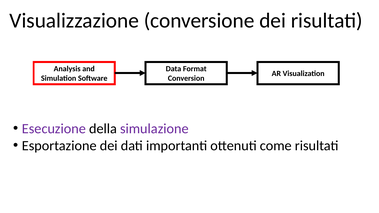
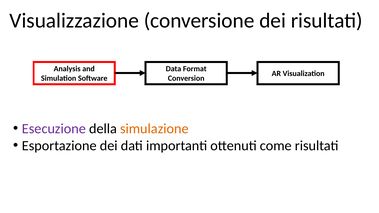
simulazione colour: purple -> orange
